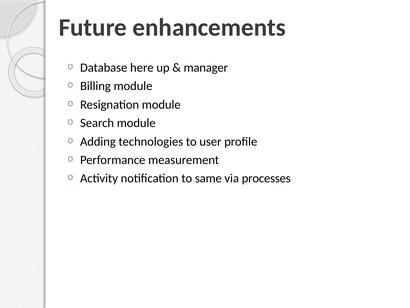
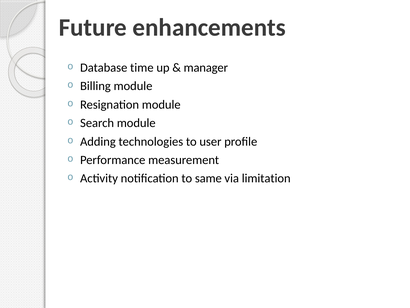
here: here -> time
processes: processes -> limitation
